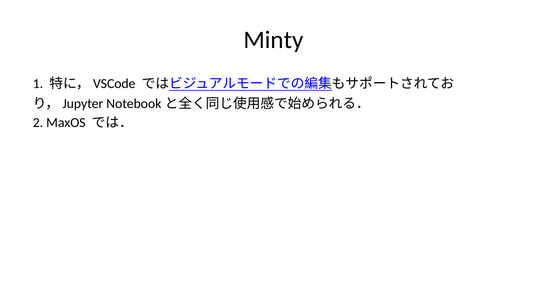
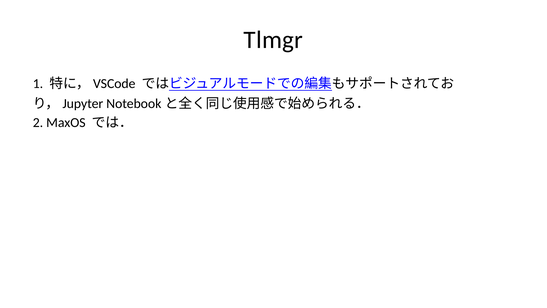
Minty: Minty -> Tlmgr
